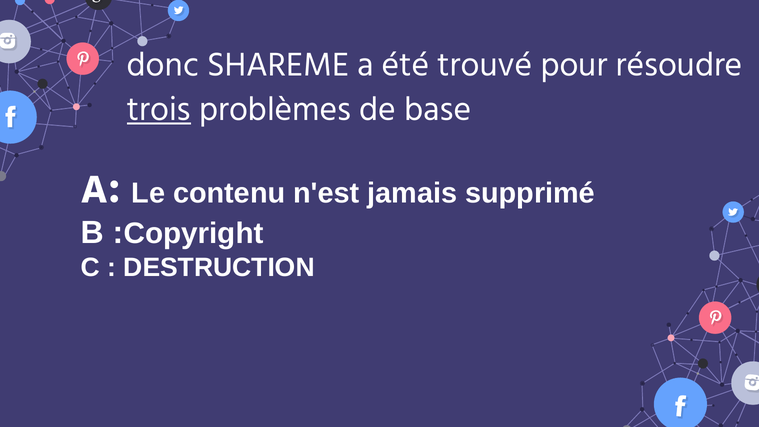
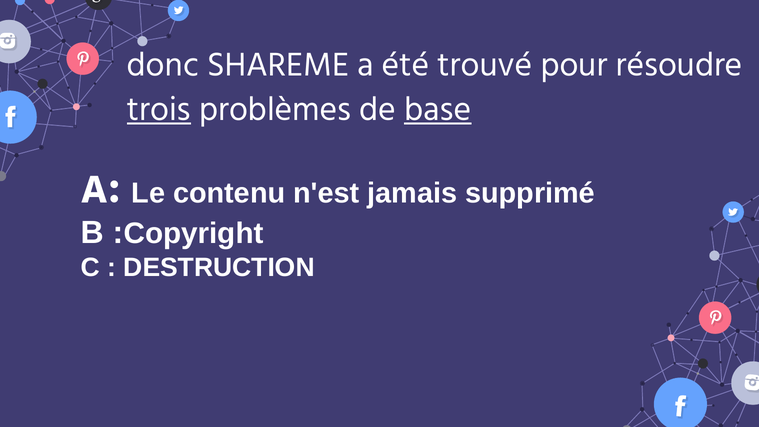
base underline: none -> present
